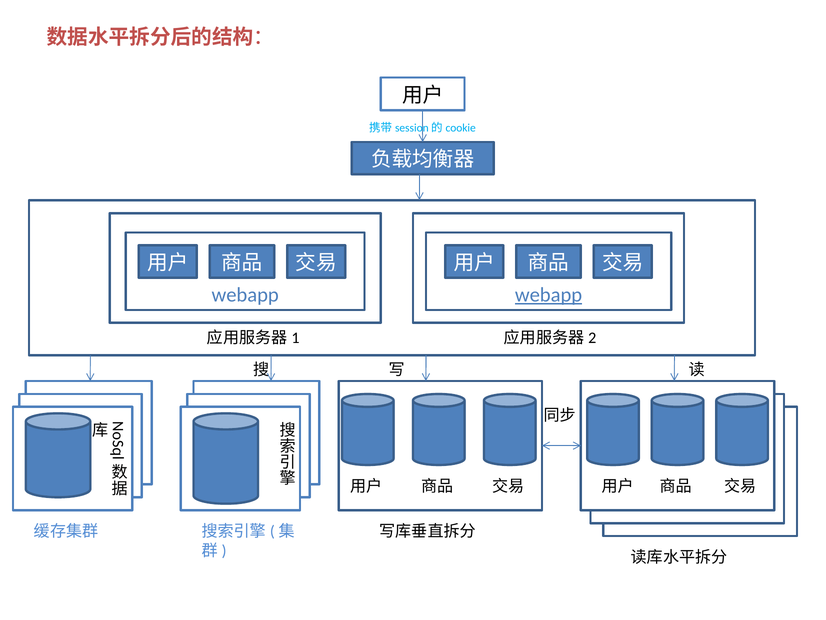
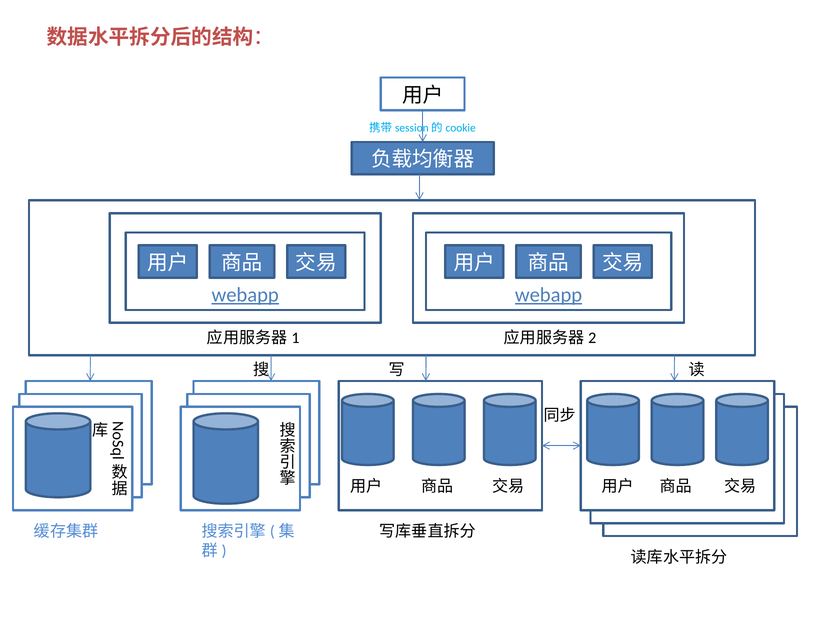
webapp at (245, 295) underline: none -> present
